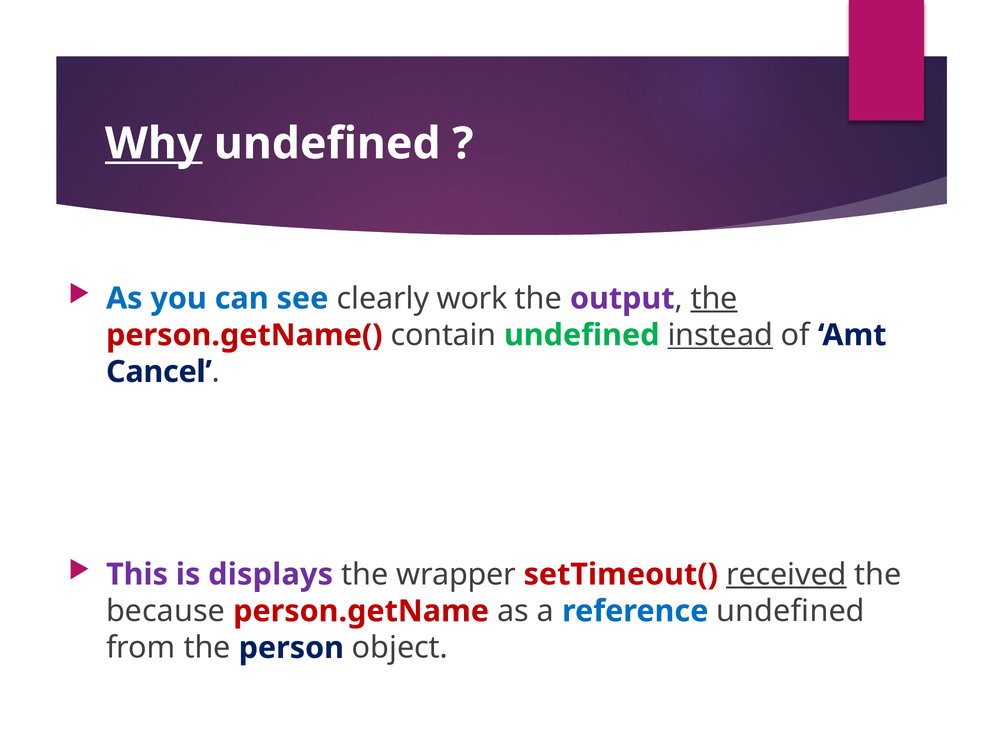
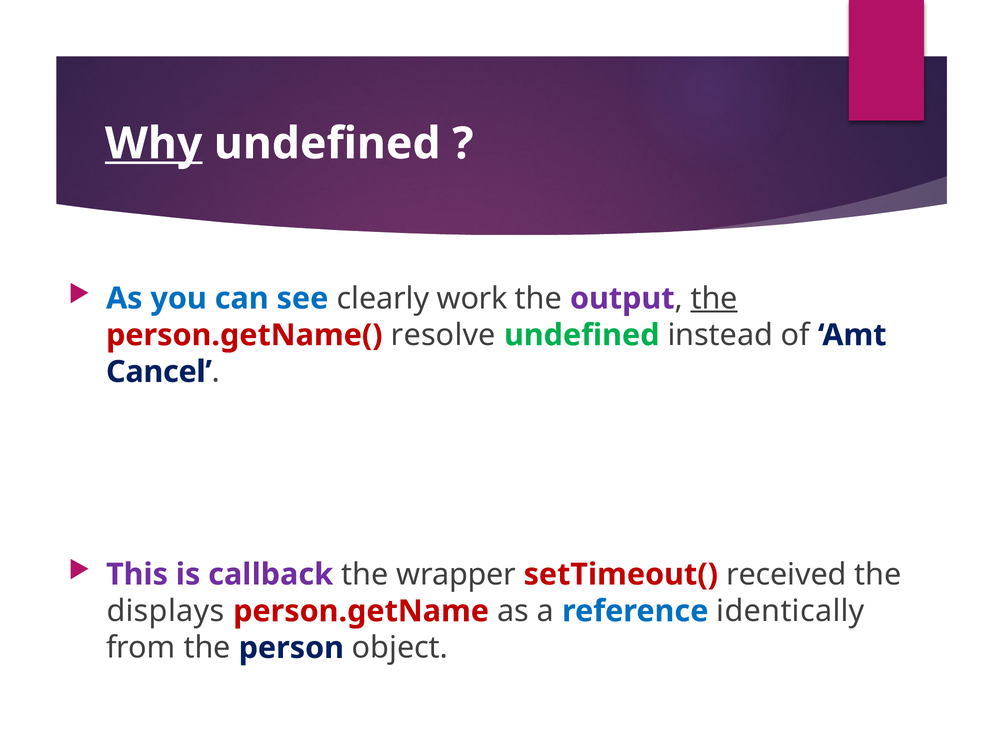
contain: contain -> resolve
instead underline: present -> none
displays: displays -> callback
received underline: present -> none
because: because -> displays
reference undefined: undefined -> identically
